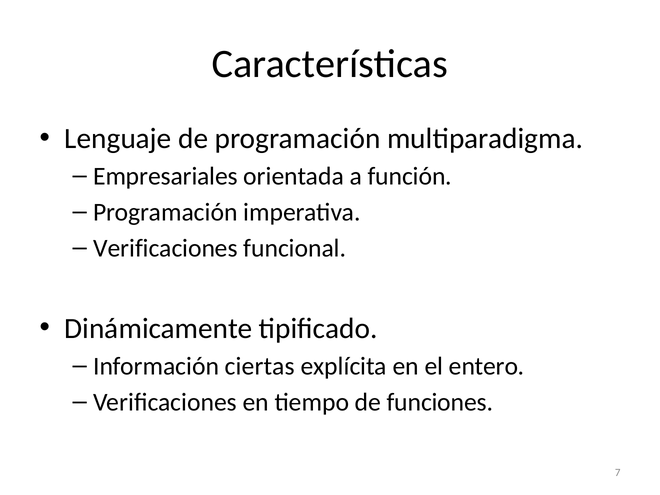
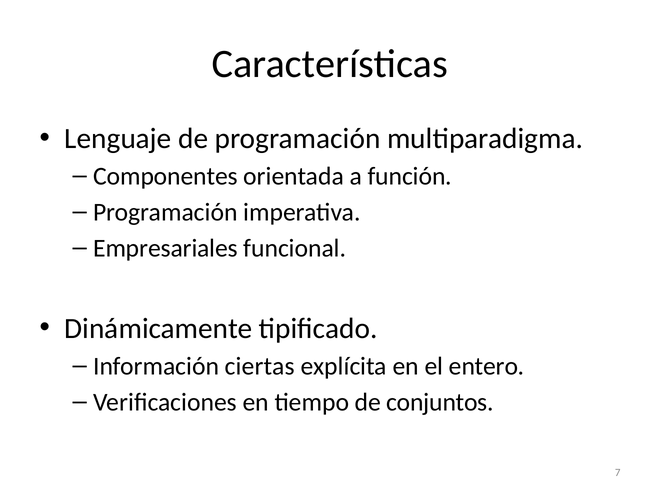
Empresariales: Empresariales -> Componentes
Verificaciones at (165, 248): Verificaciones -> Empresariales
funciones: funciones -> conjuntos
